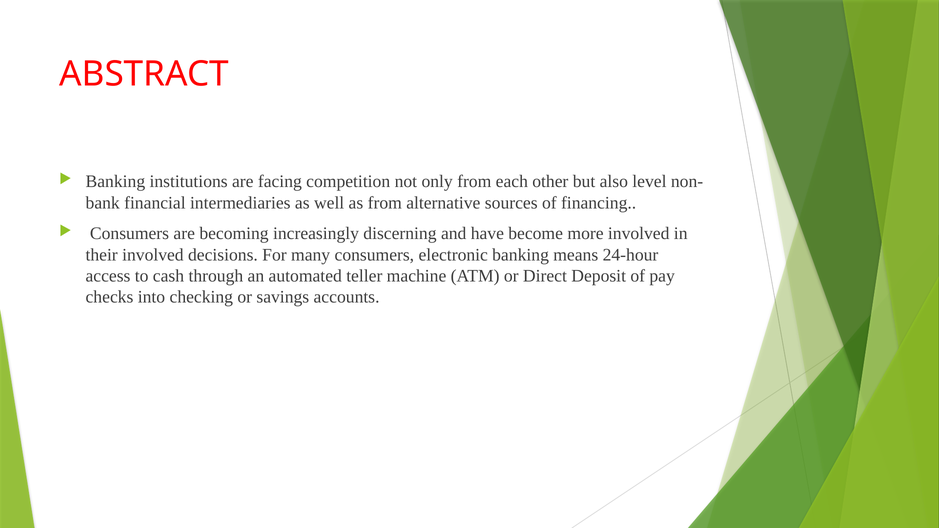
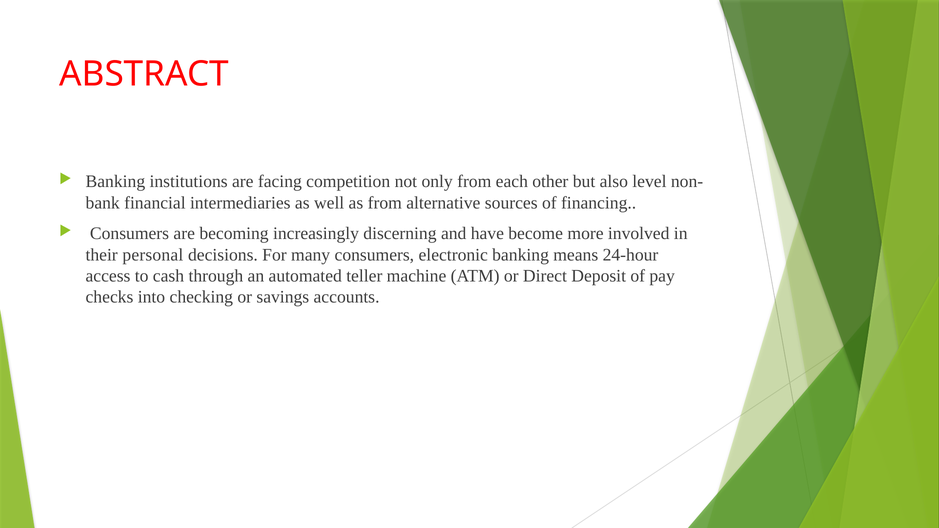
their involved: involved -> personal
